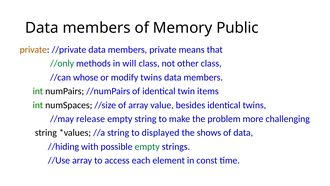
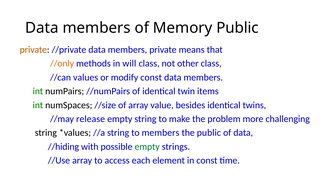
//only colour: green -> orange
whose: whose -> values
modify twins: twins -> const
to displayed: displayed -> members
the shows: shows -> public
